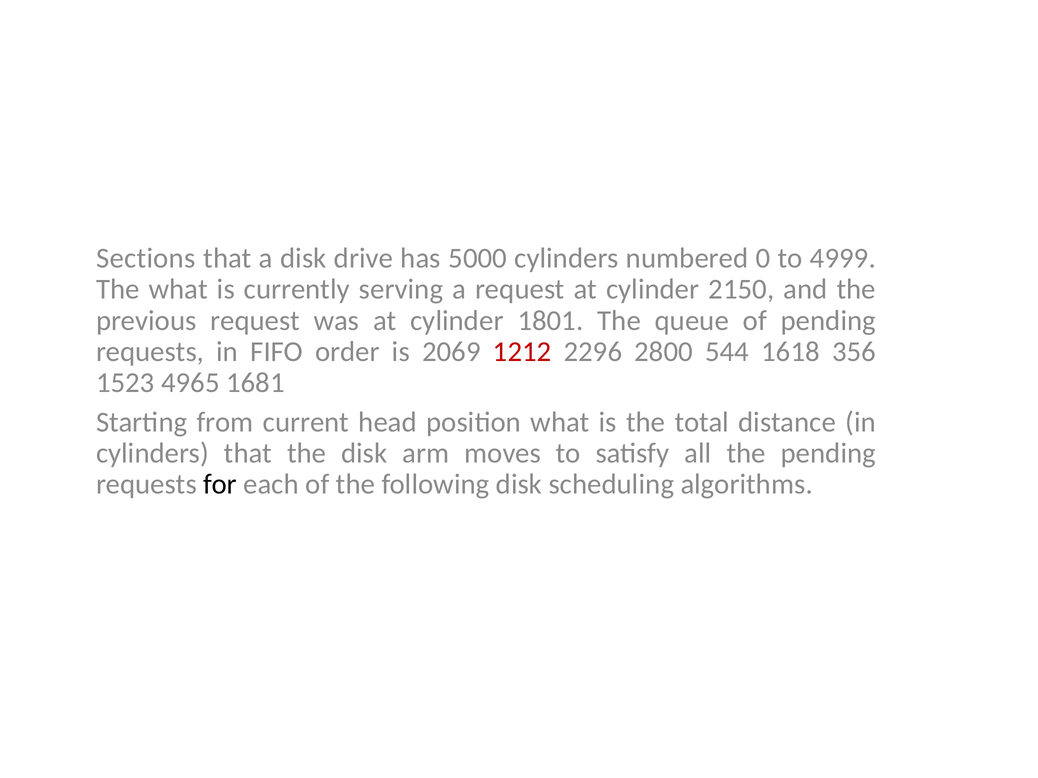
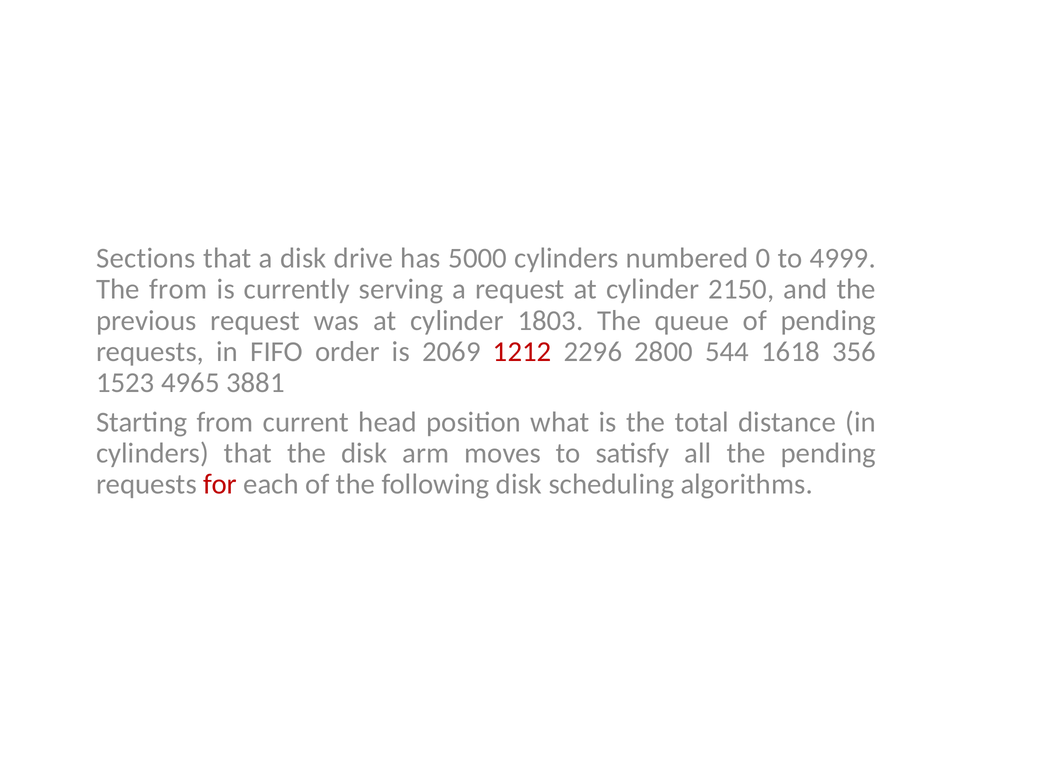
The what: what -> from
1801: 1801 -> 1803
1681: 1681 -> 3881
for colour: black -> red
